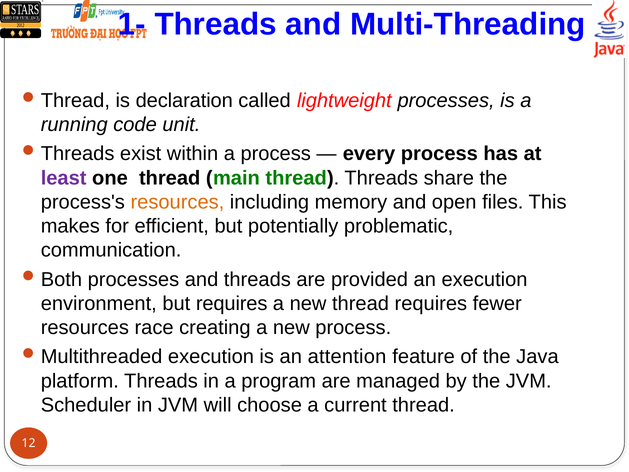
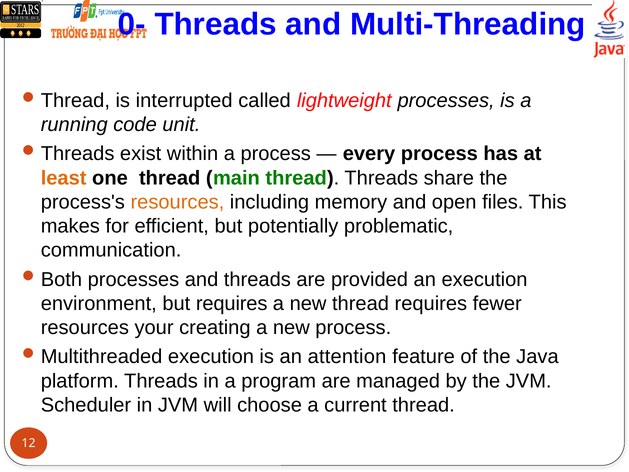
1-: 1- -> 0-
declaration: declaration -> interrupted
least colour: purple -> orange
race: race -> your
